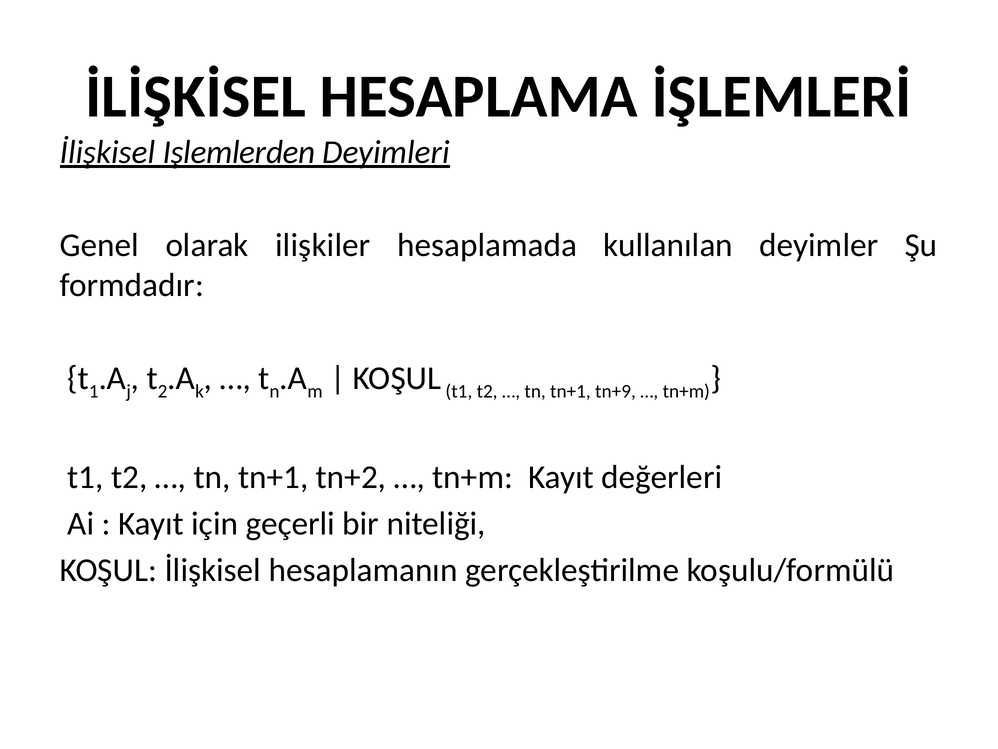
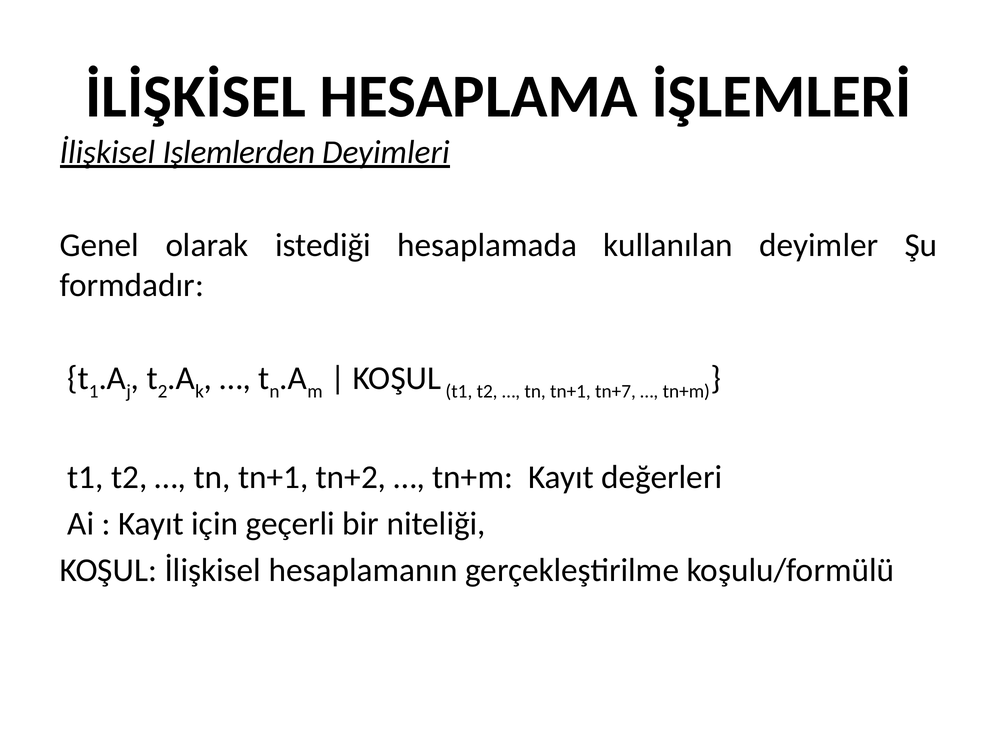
ilişkiler: ilişkiler -> istediği
tn+9: tn+9 -> tn+7
